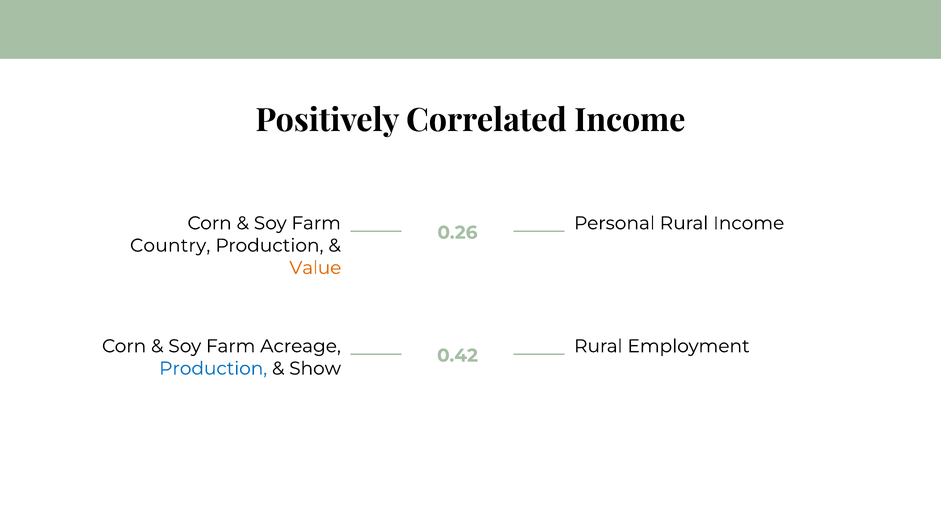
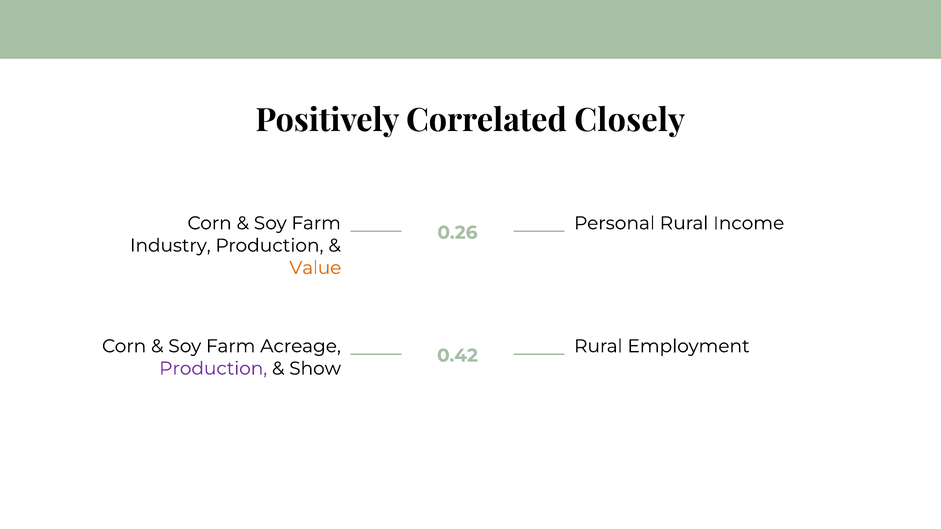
Correlated Income: Income -> Closely
Country: Country -> Industry
Production at (213, 369) colour: blue -> purple
